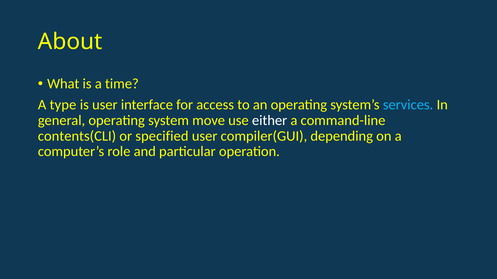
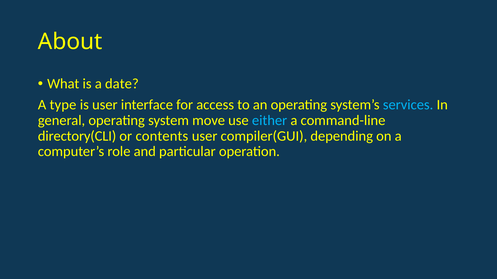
time: time -> date
either colour: white -> light blue
contents(CLI: contents(CLI -> directory(CLI
specified: specified -> contents
